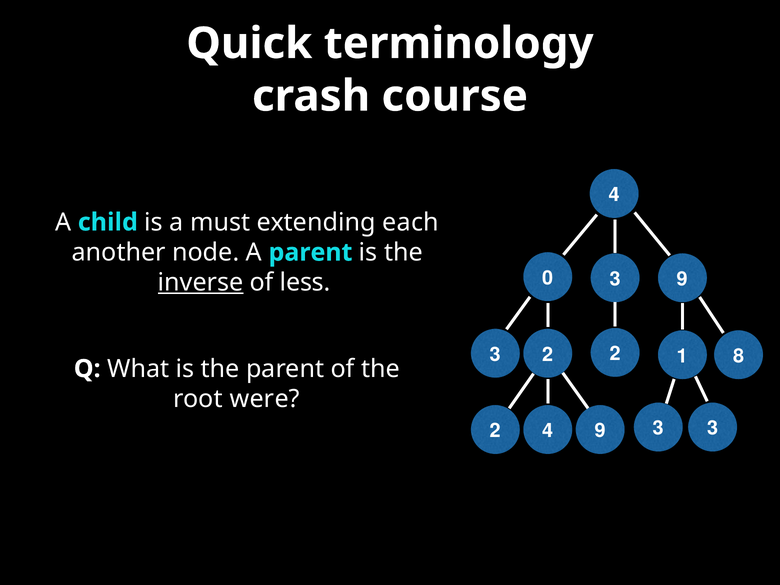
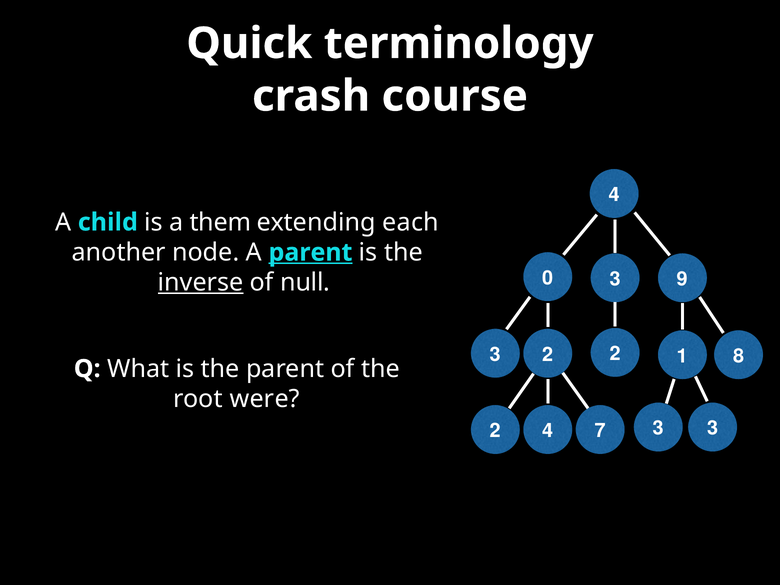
must: must -> them
parent at (311, 252) underline: none -> present
less: less -> null
9 at (600, 431): 9 -> 7
